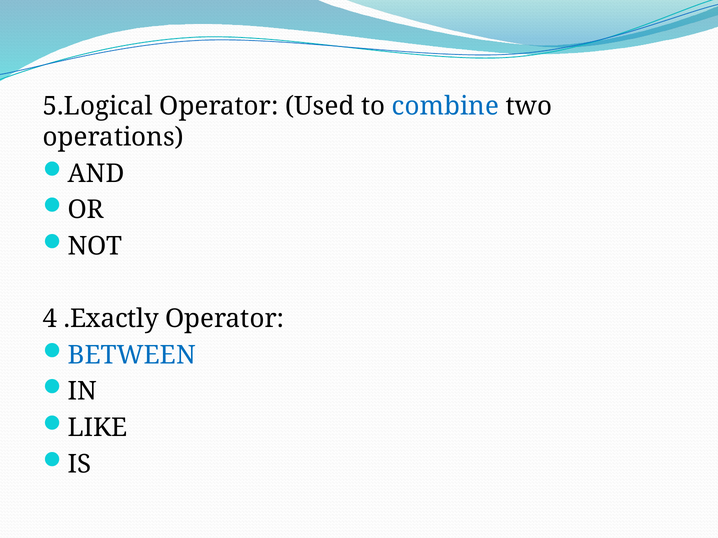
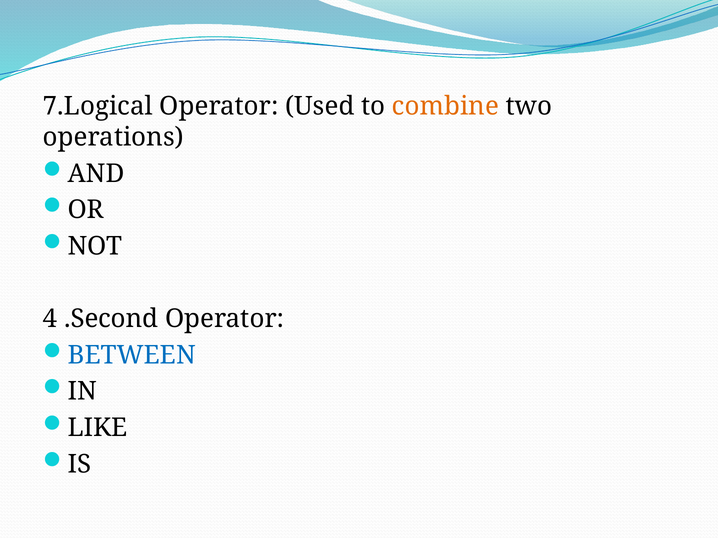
5.Logical: 5.Logical -> 7.Logical
combine colour: blue -> orange
.Exactly: .Exactly -> .Second
